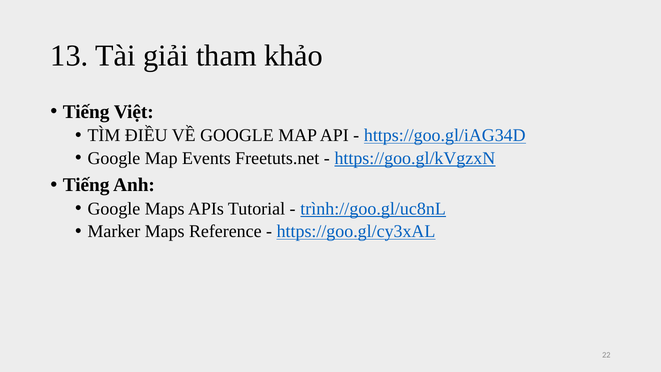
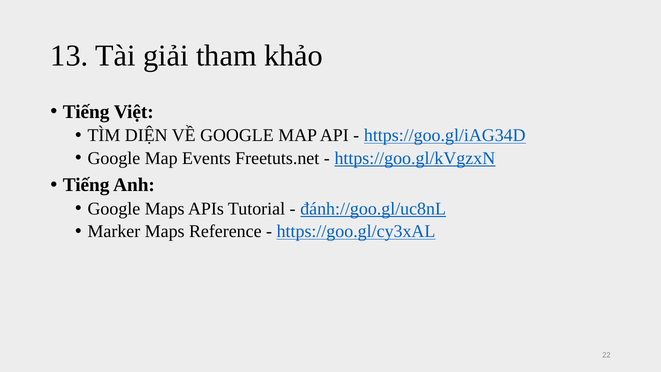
ĐIỀU: ĐIỀU -> DIỆN
trình://goo.gl/uc8nL: trình://goo.gl/uc8nL -> đánh://goo.gl/uc8nL
